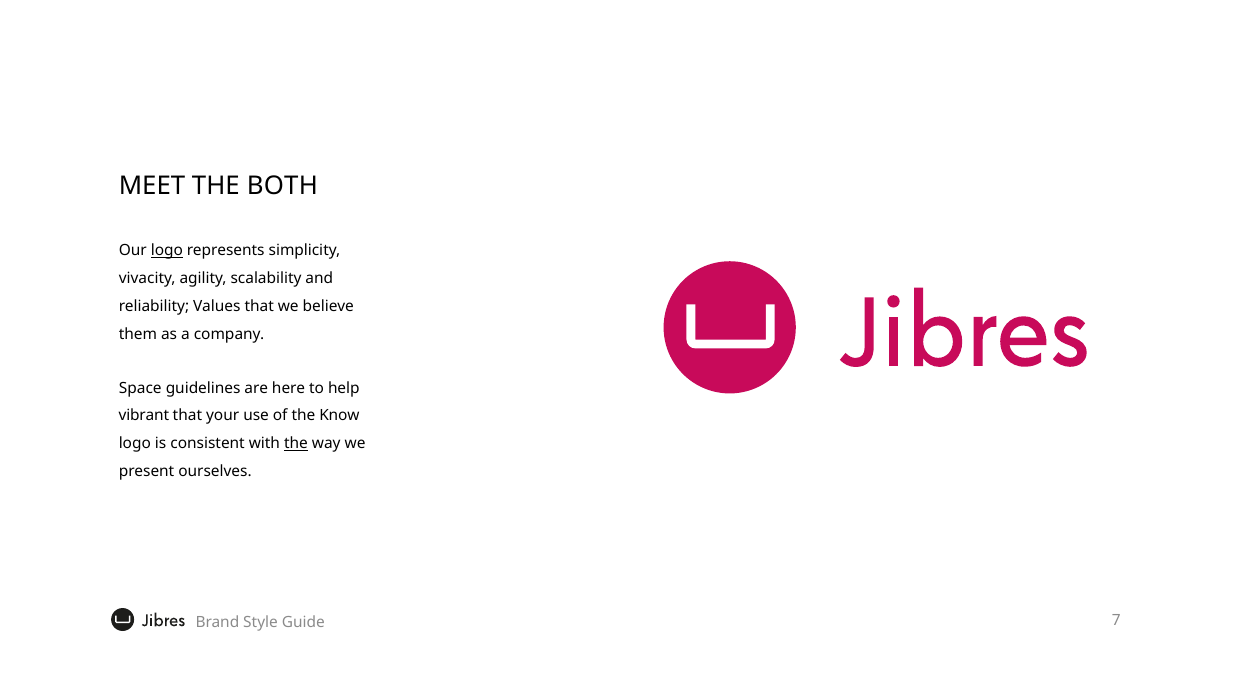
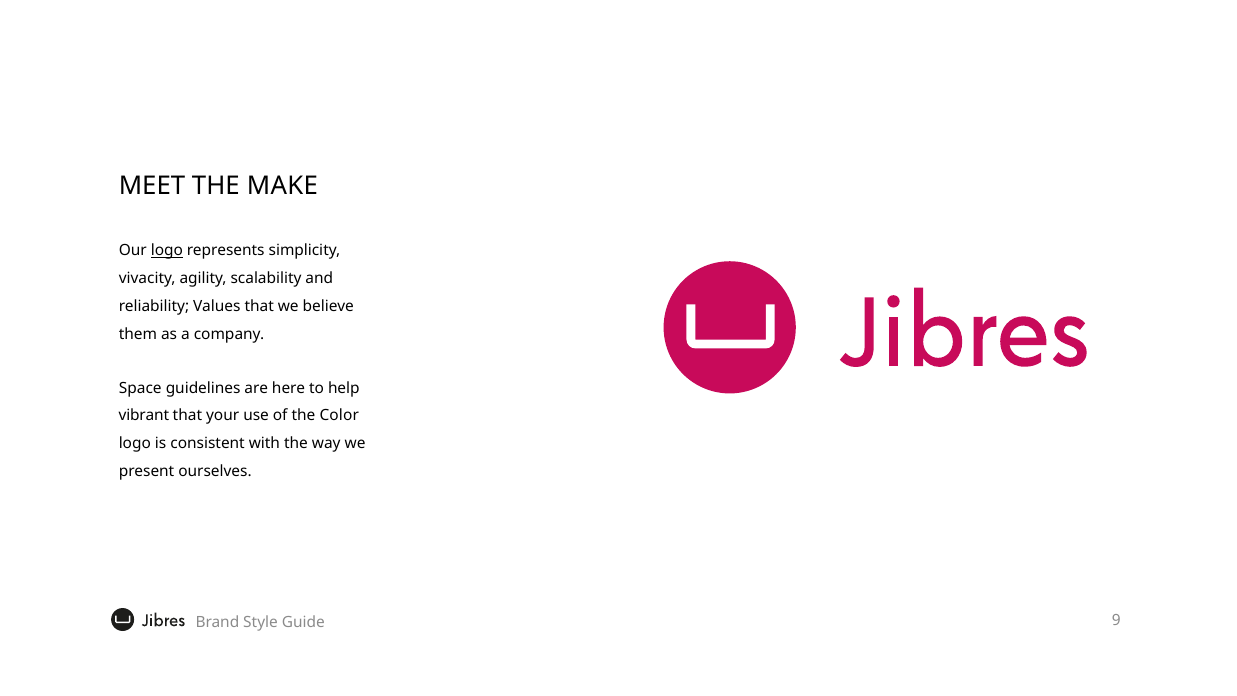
BOTH: BOTH -> MAKE
Know: Know -> Color
the at (296, 444) underline: present -> none
7: 7 -> 9
